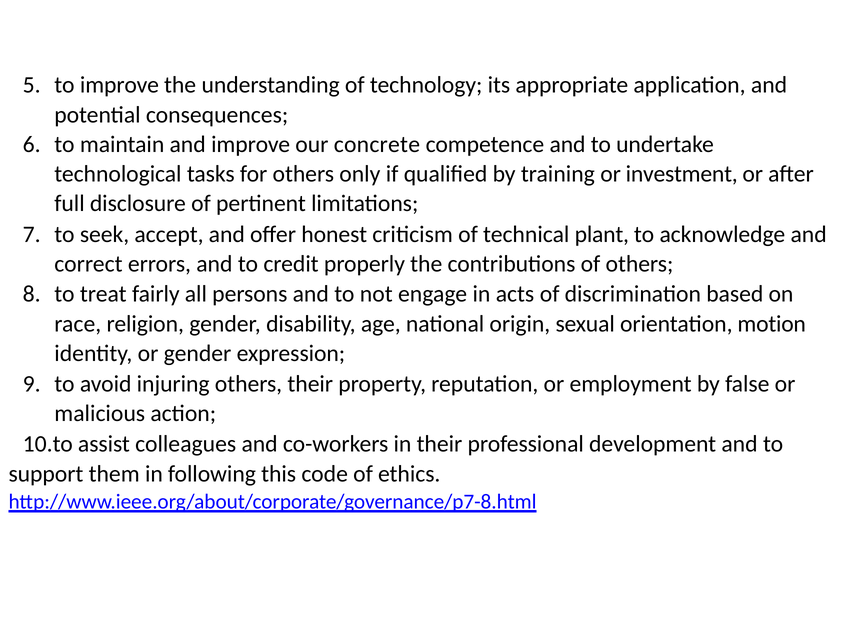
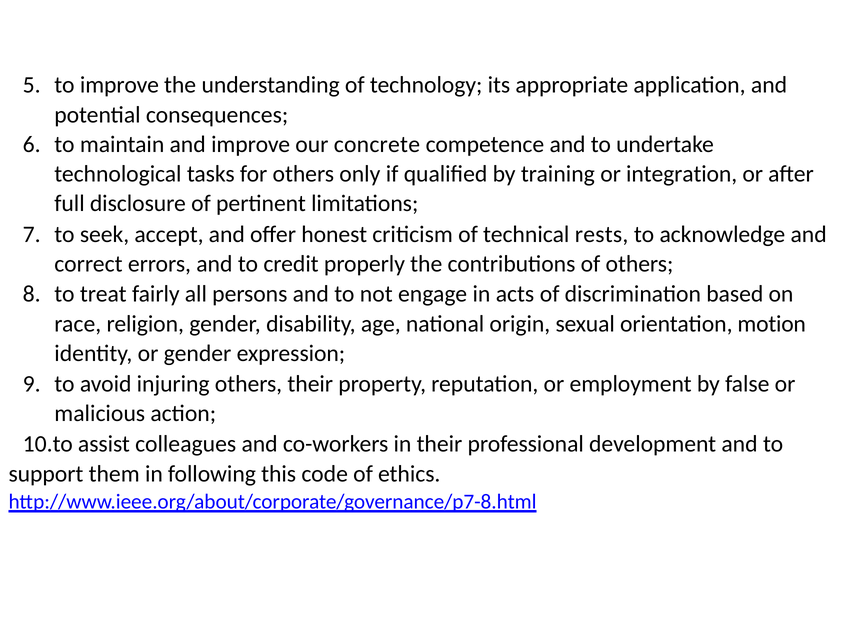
investment: investment -> integration
plant: plant -> rests
